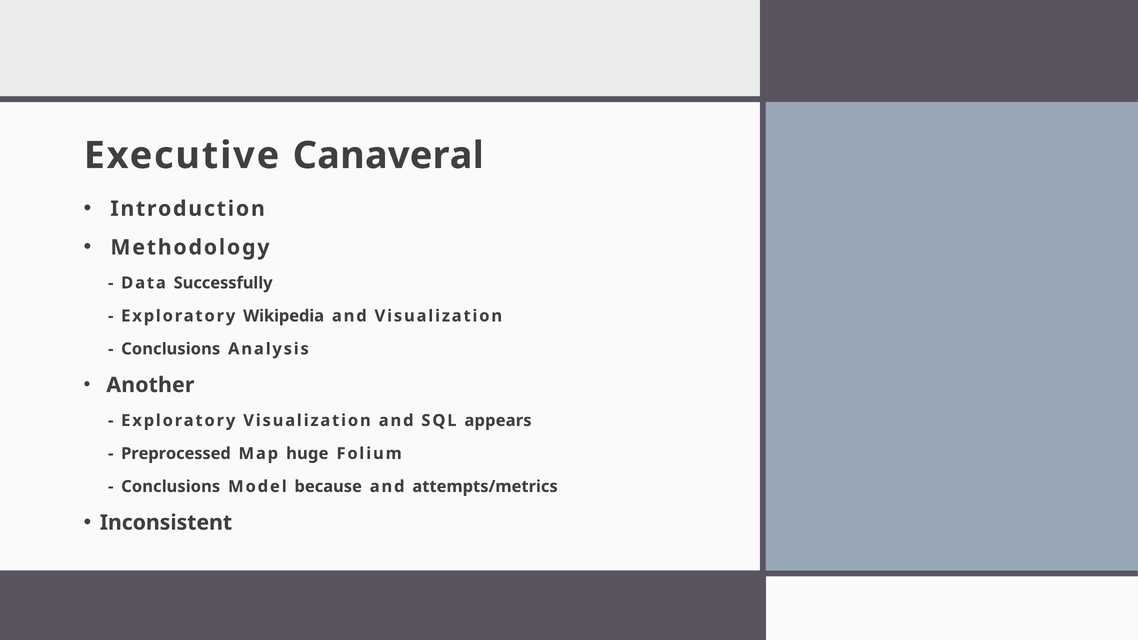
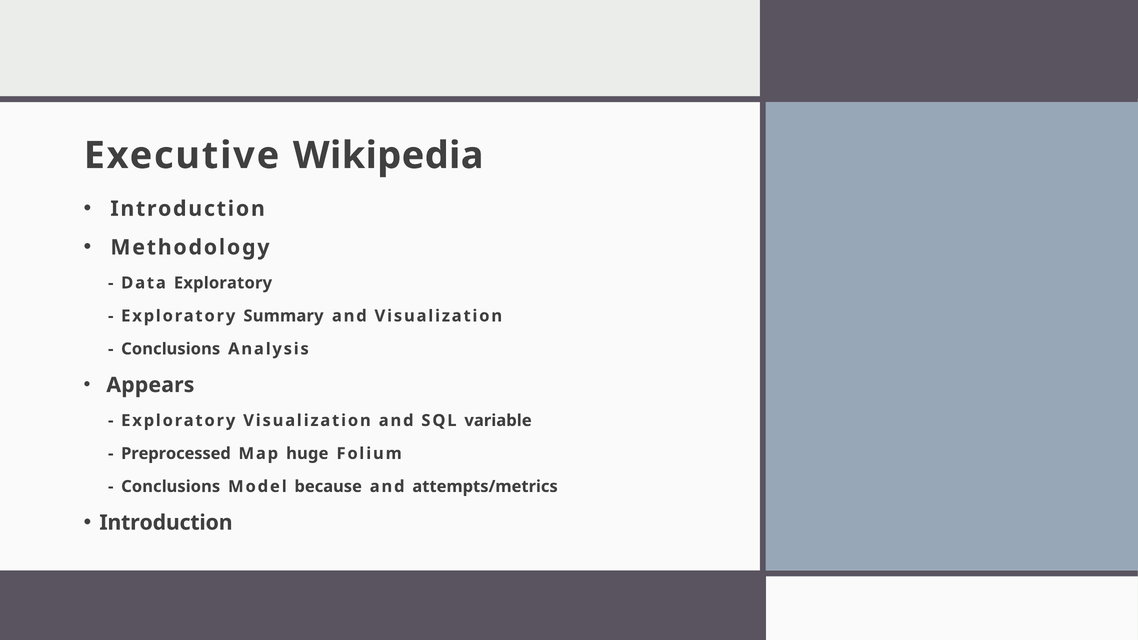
Canaveral: Canaveral -> Wikipedia
Data Successfully: Successfully -> Exploratory
Wikipedia: Wikipedia -> Summary
Another: Another -> Appears
appears: appears -> variable
Inconsistent at (166, 523): Inconsistent -> Introduction
